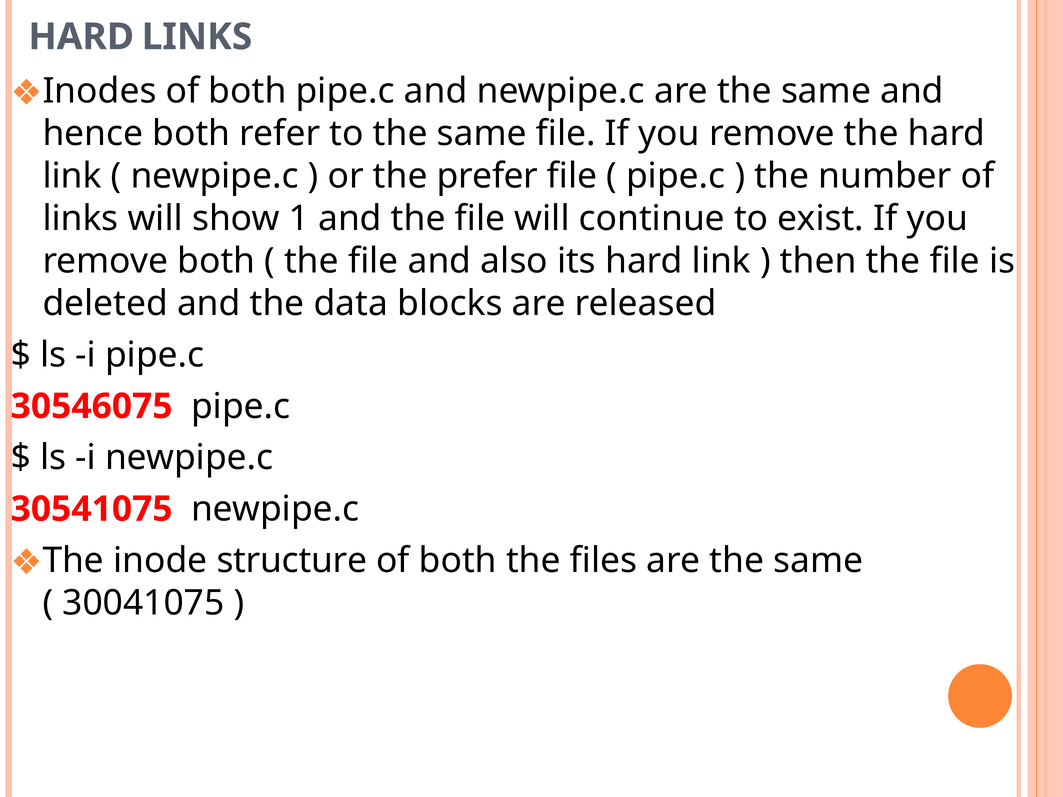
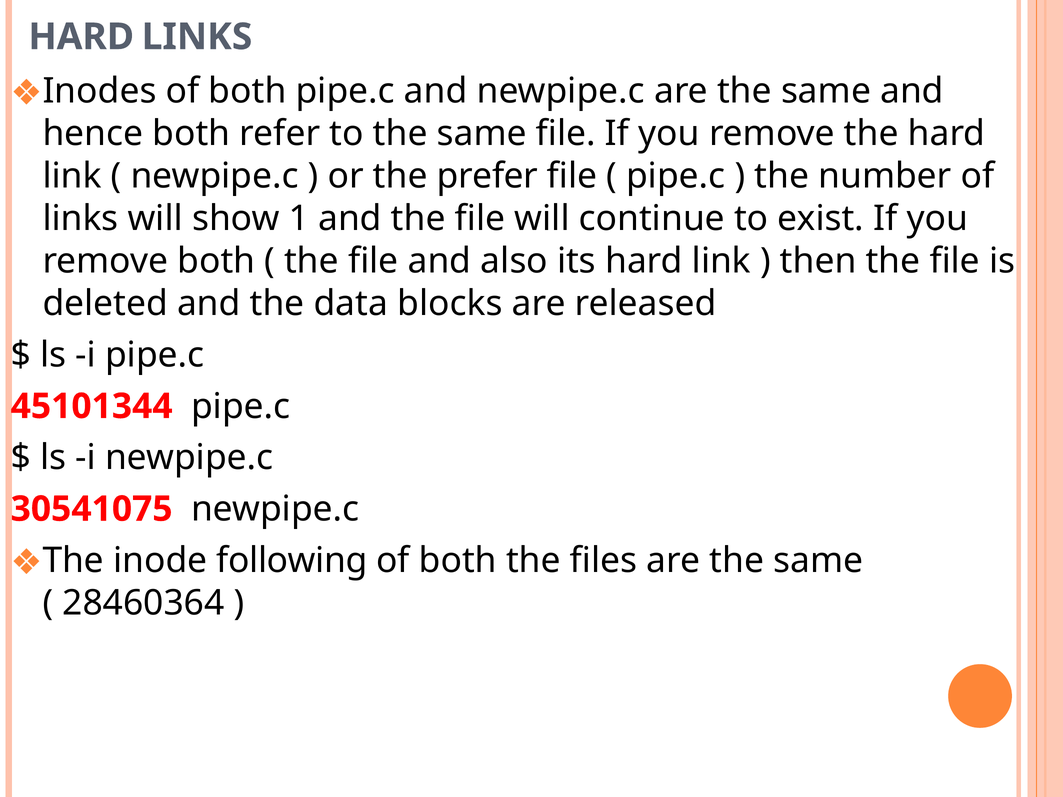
30546075: 30546075 -> 45101344
structure: structure -> following
30041075: 30041075 -> 28460364
